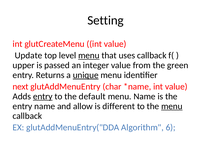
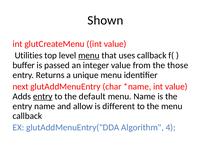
Setting: Setting -> Shown
Update: Update -> Utilities
upper: upper -> buffer
green: green -> those
unique underline: present -> none
menu at (172, 106) underline: present -> none
6: 6 -> 4
